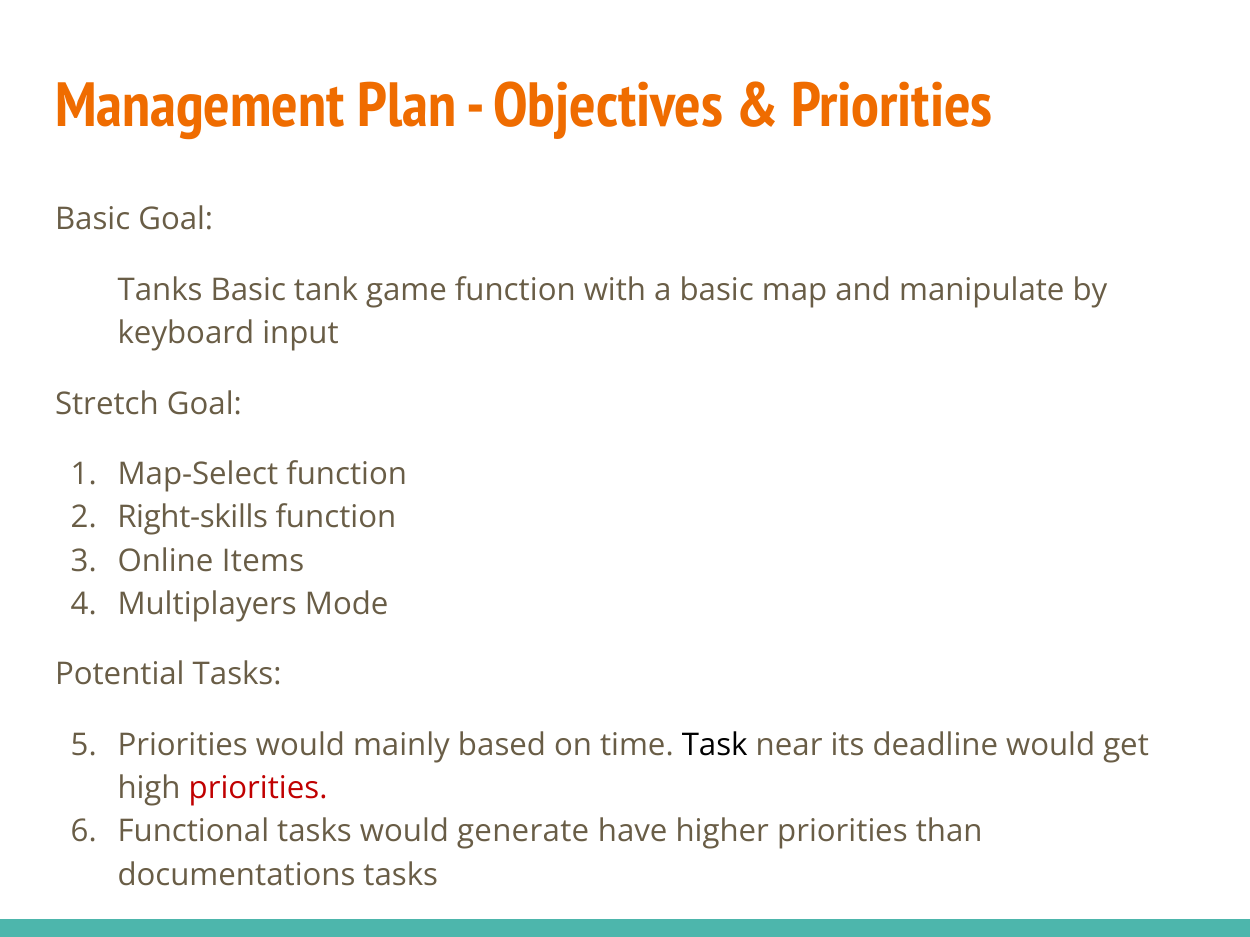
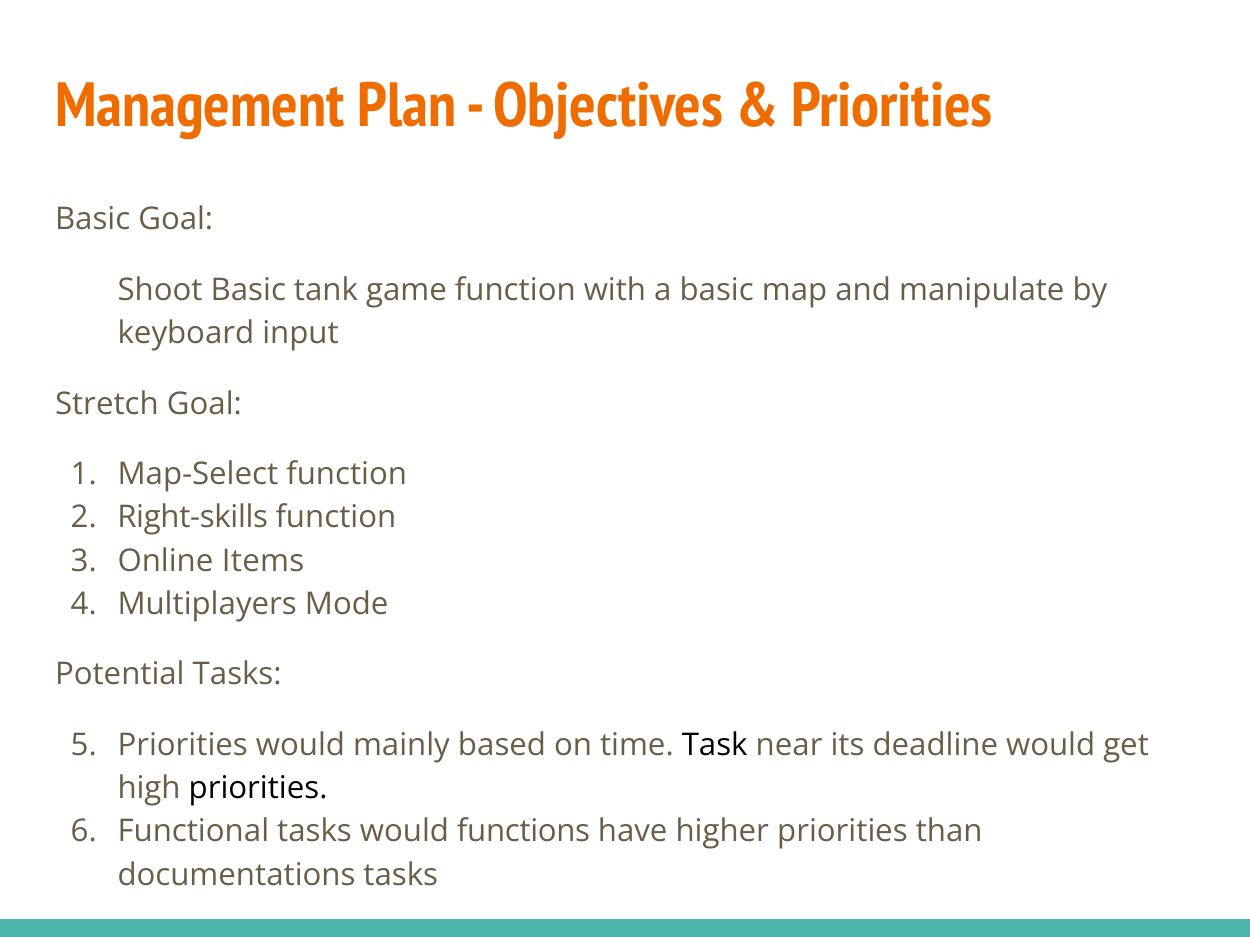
Tanks: Tanks -> Shoot
priorities at (258, 789) colour: red -> black
generate: generate -> functions
